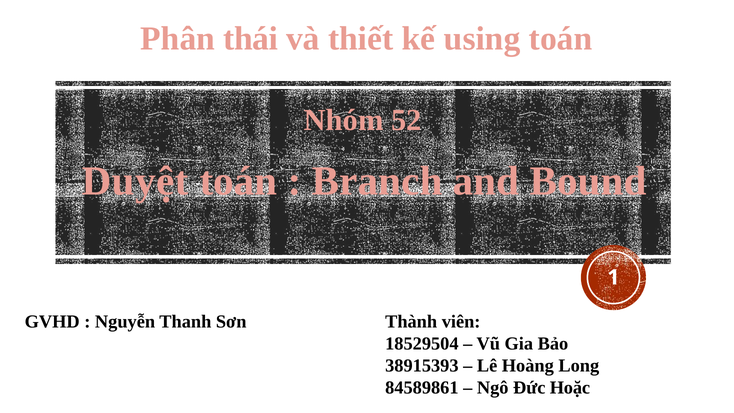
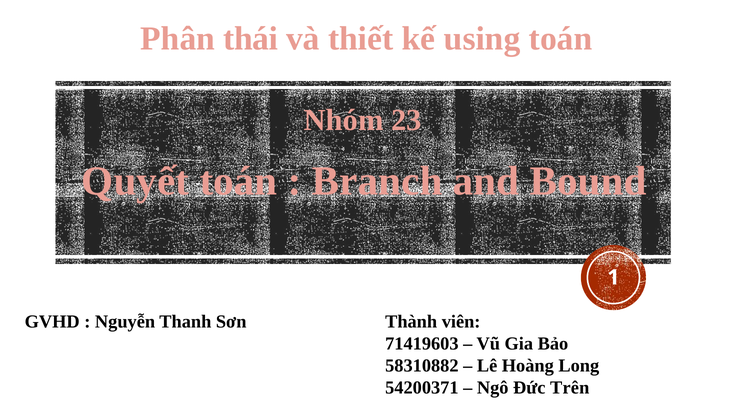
52: 52 -> 23
Duyệt: Duyệt -> Quyết
18529504: 18529504 -> 71419603
38915393: 38915393 -> 58310882
84589861: 84589861 -> 54200371
Hoặc: Hoặc -> Trên
